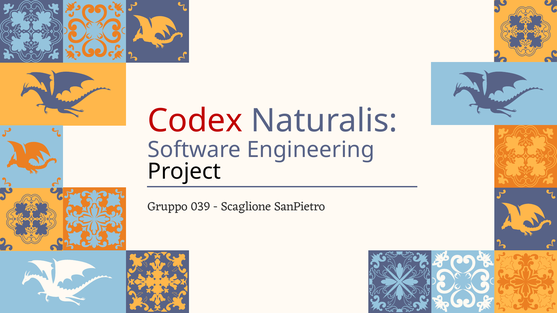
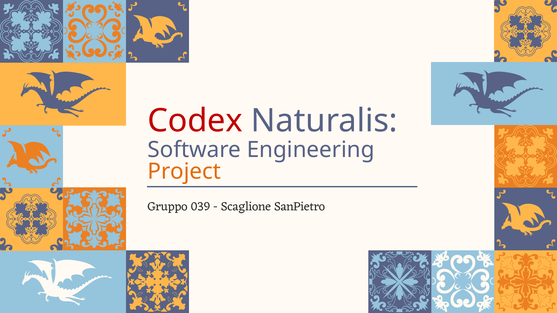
Project colour: black -> orange
